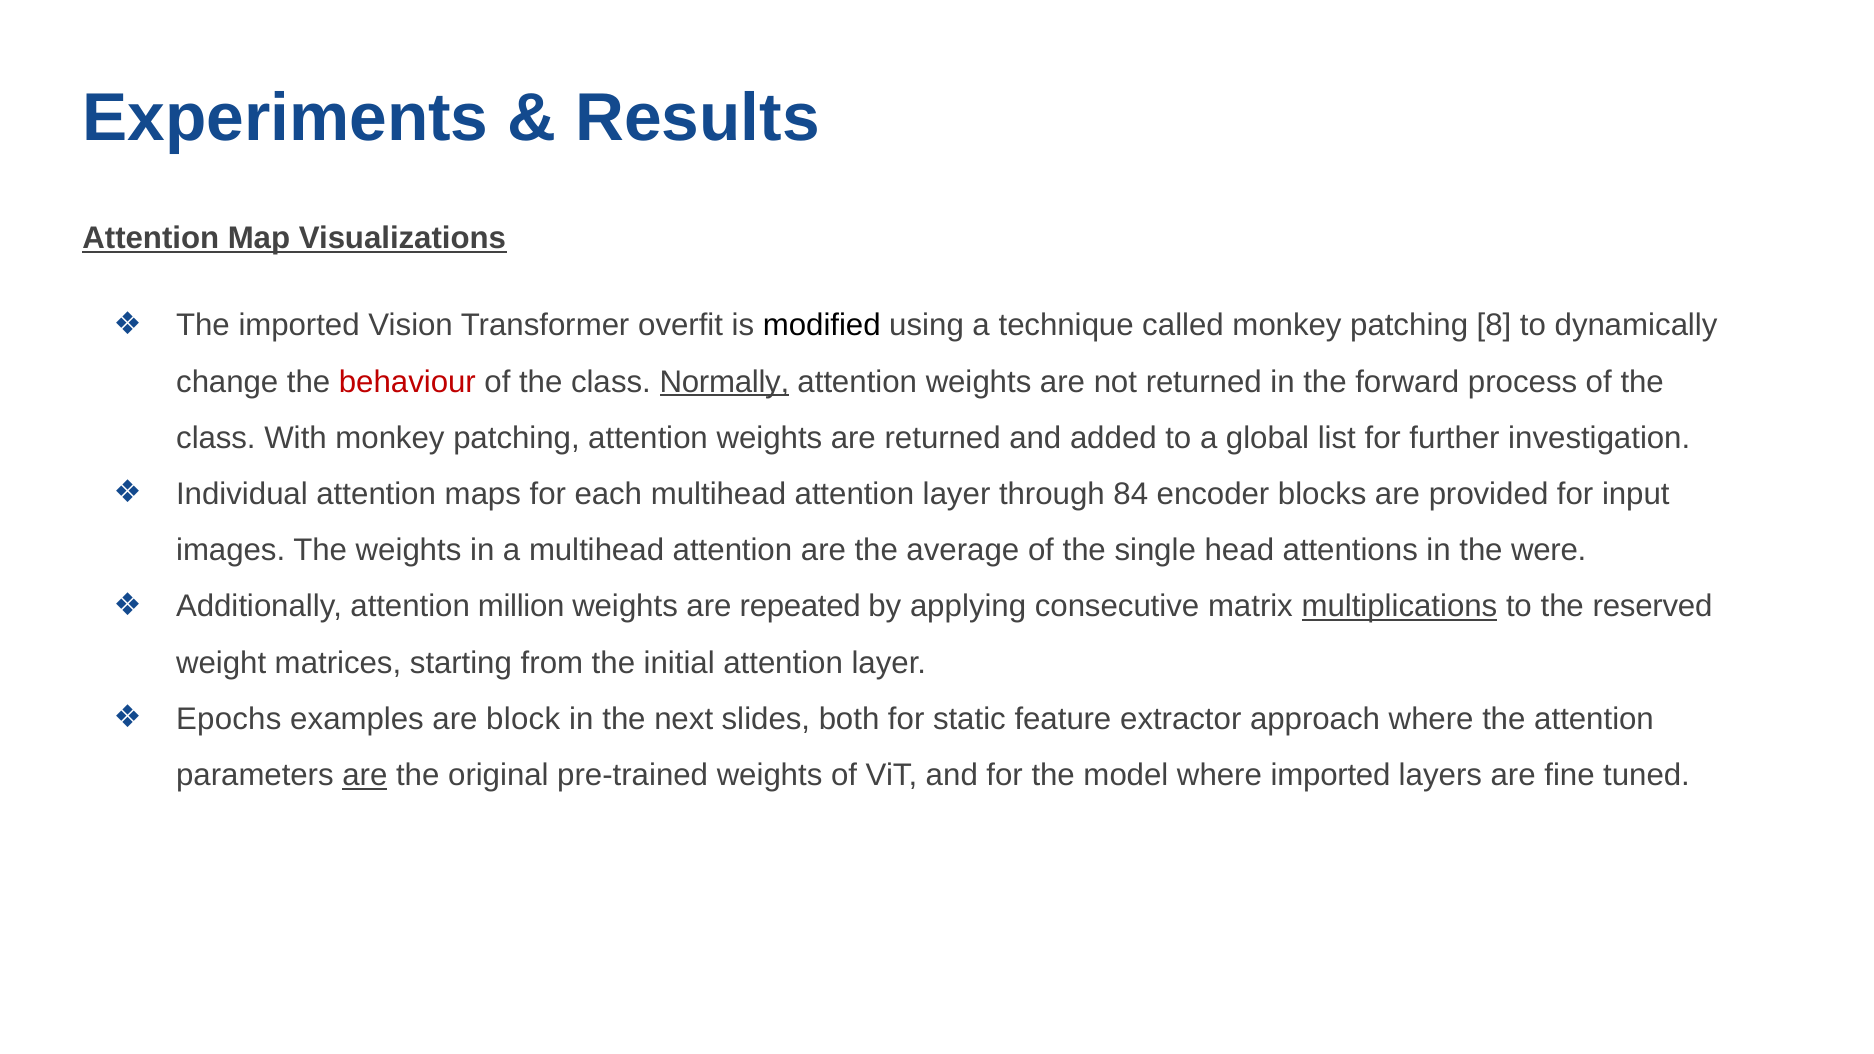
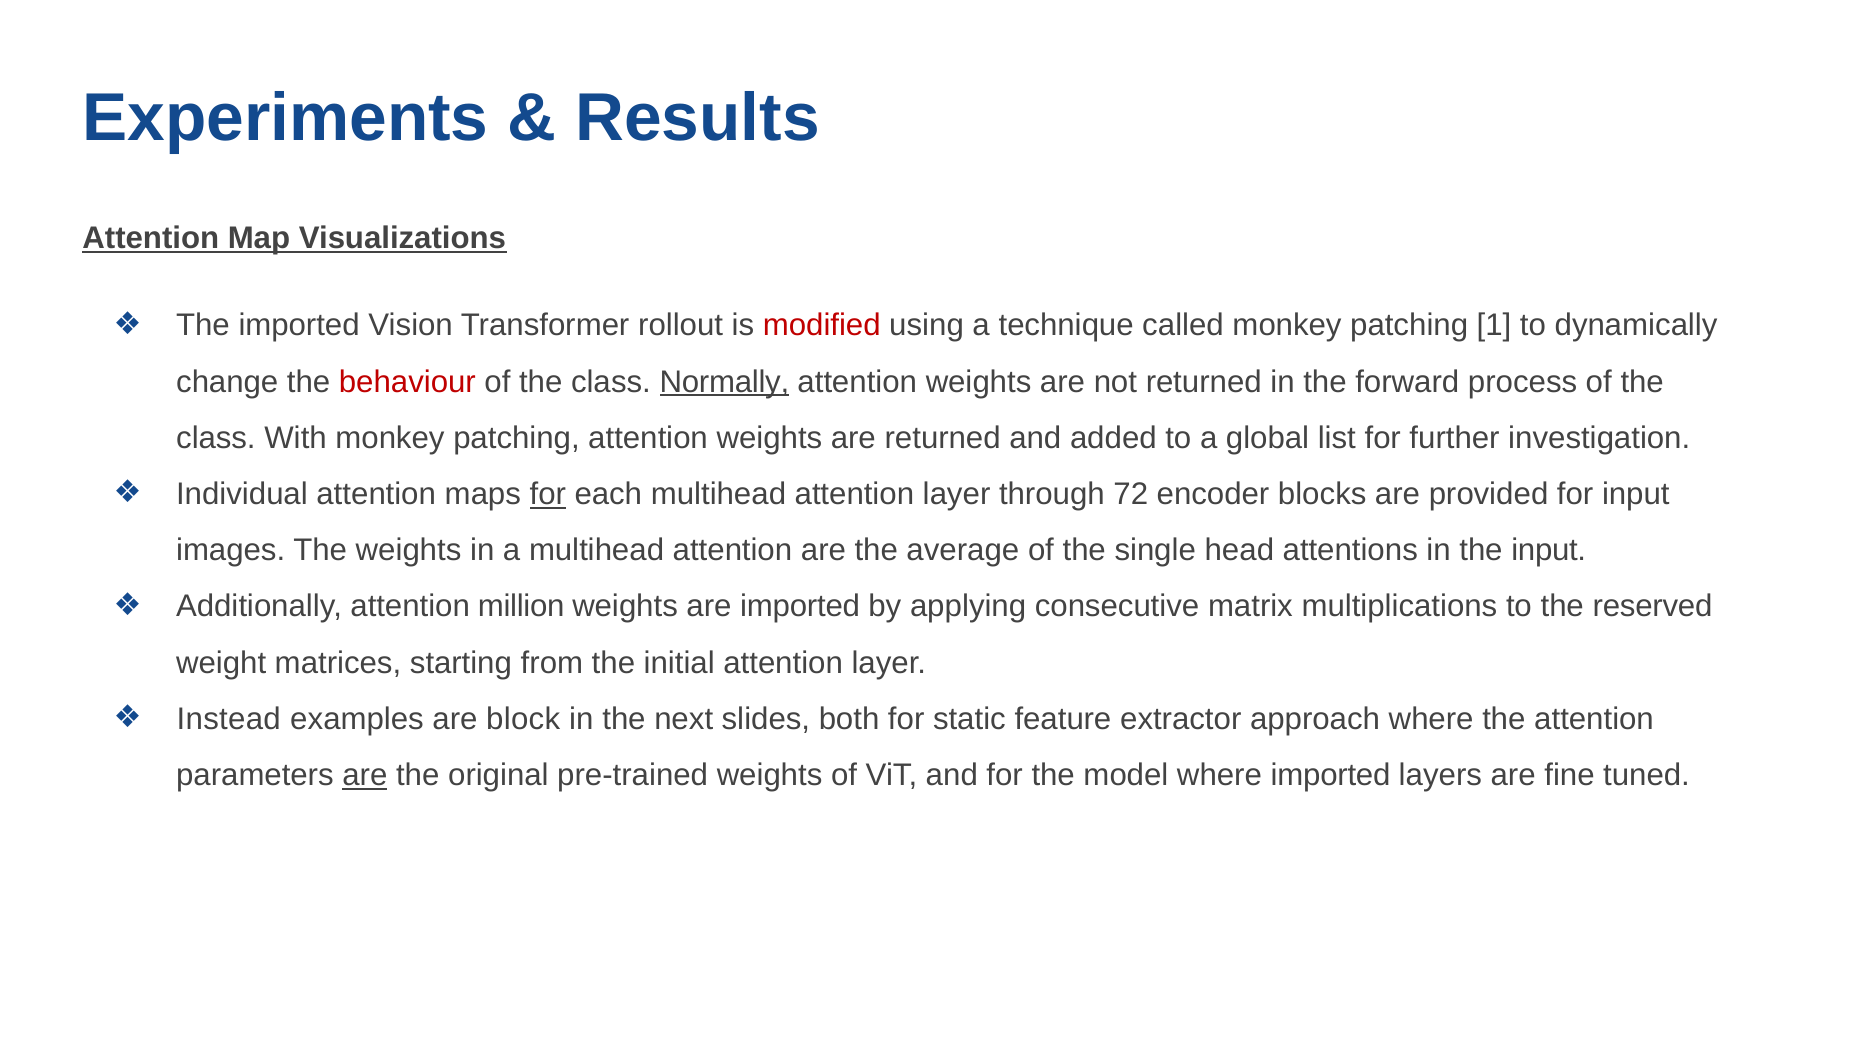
overfit: overfit -> rollout
modified colour: black -> red
8: 8 -> 1
for at (548, 494) underline: none -> present
84: 84 -> 72
the were: were -> input
are repeated: repeated -> imported
multiplications underline: present -> none
Epochs: Epochs -> Instead
